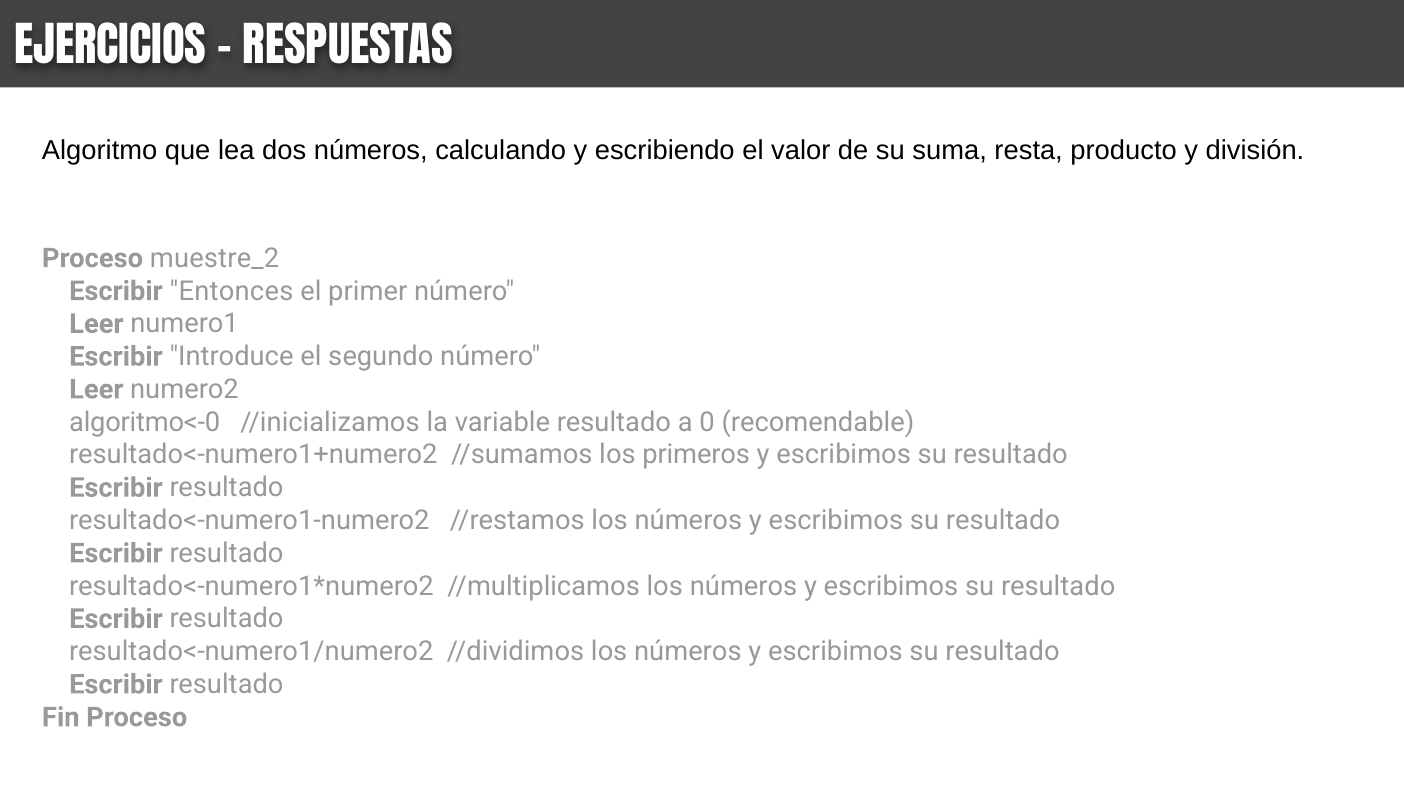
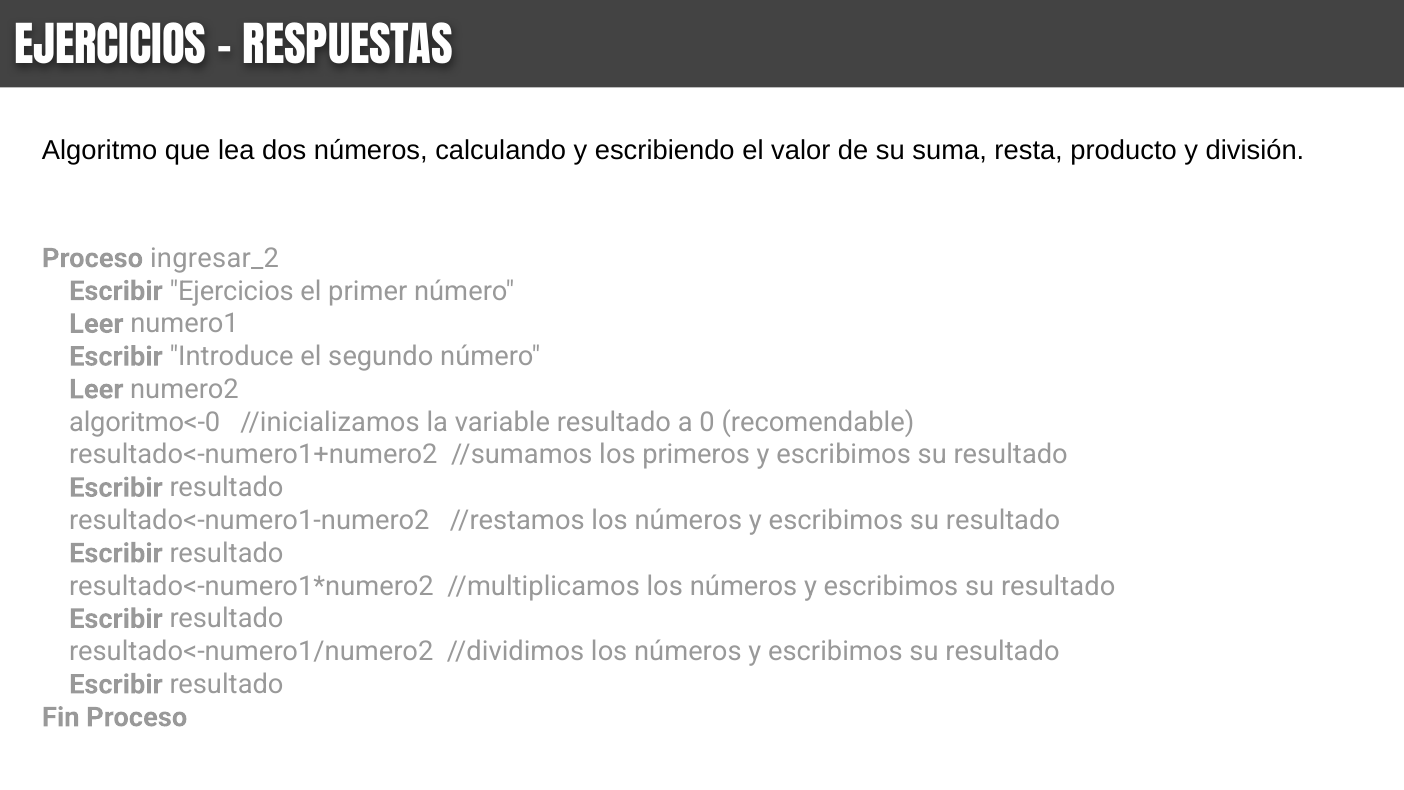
muestre_2: muestre_2 -> ingresar_2
Escribir Entonces: Entonces -> Ejercicios
